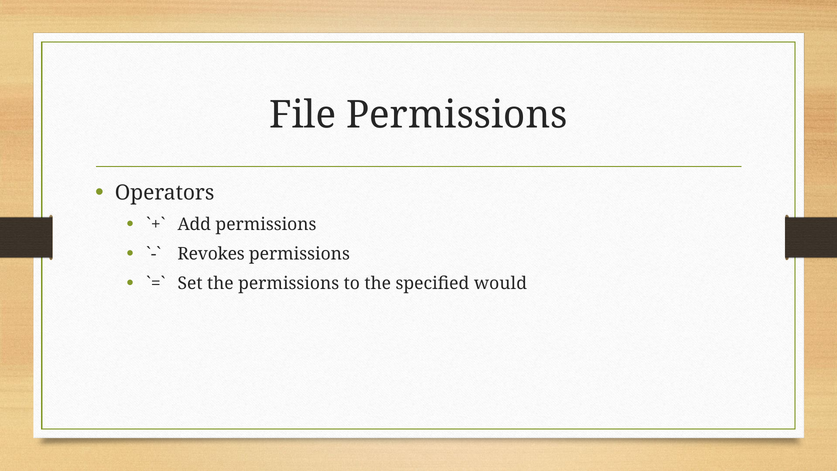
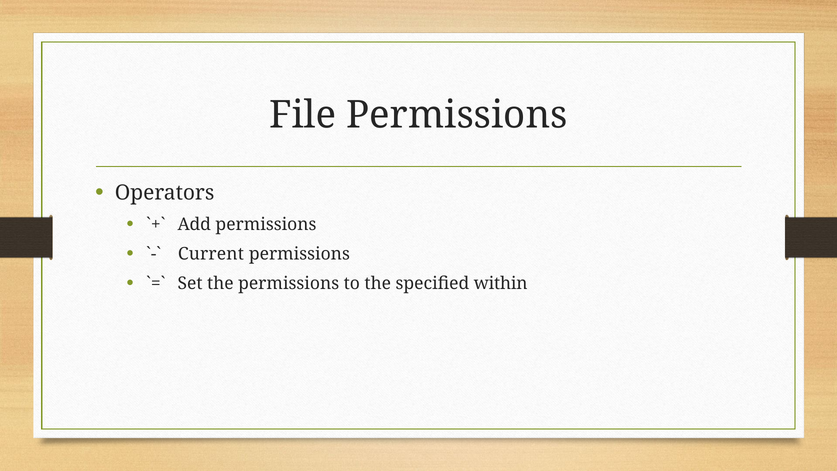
Revokes: Revokes -> Current
would: would -> within
